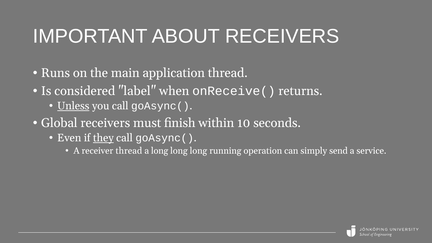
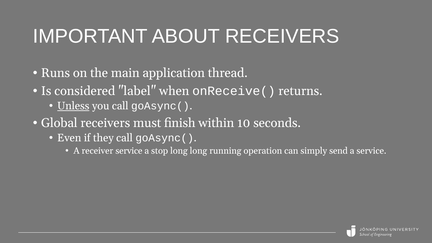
they underline: present -> none
receiver thread: thread -> service
a long: long -> stop
